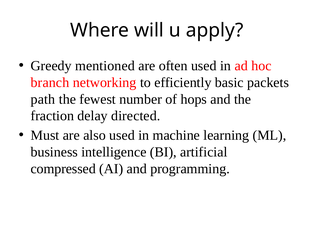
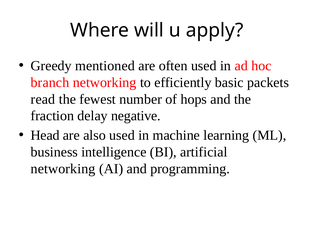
path: path -> read
directed: directed -> negative
Must: Must -> Head
compressed at (63, 169): compressed -> networking
